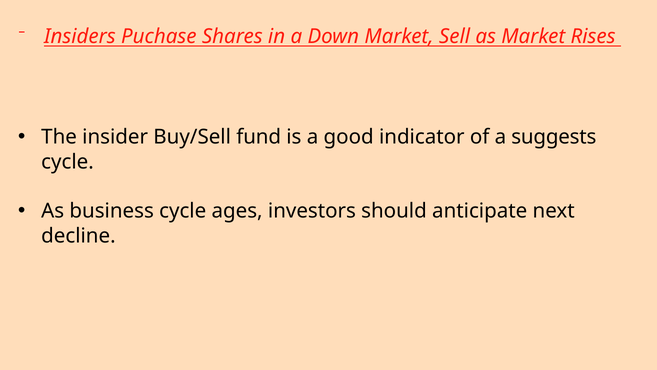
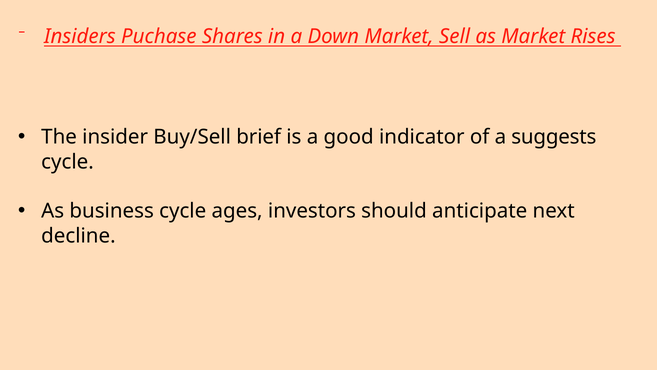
fund: fund -> brief
